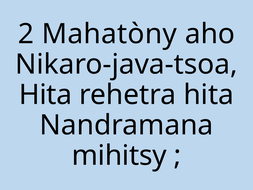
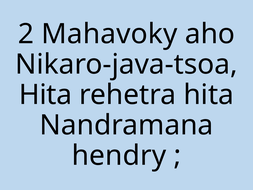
Mahatòny: Mahatòny -> Mahavoky
mihitsy: mihitsy -> hendry
